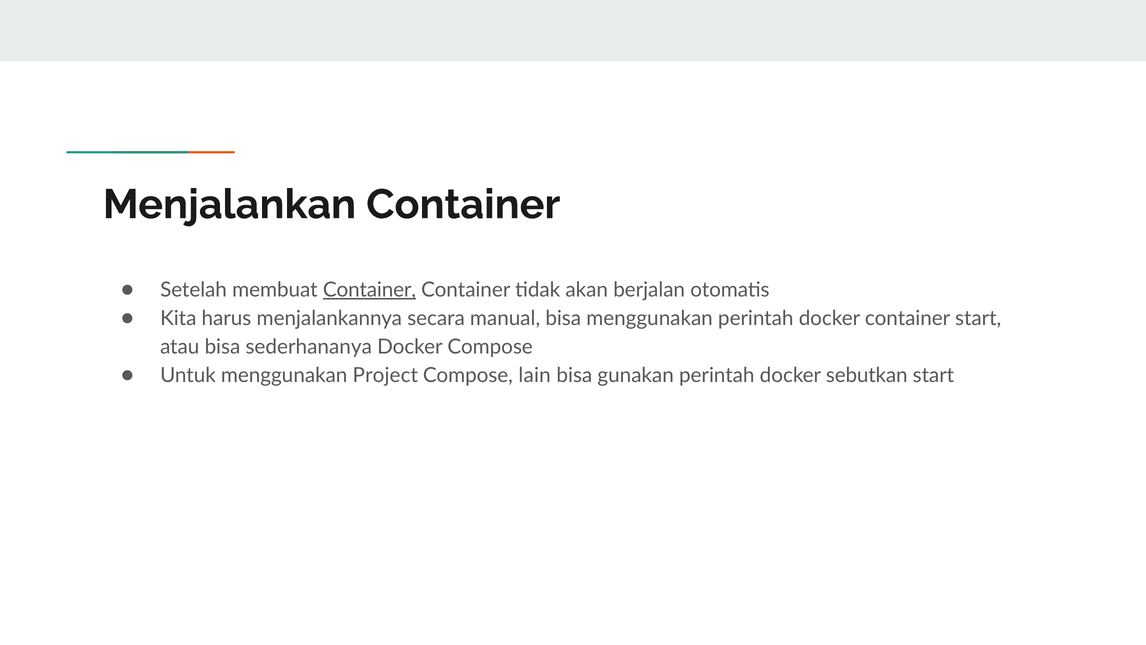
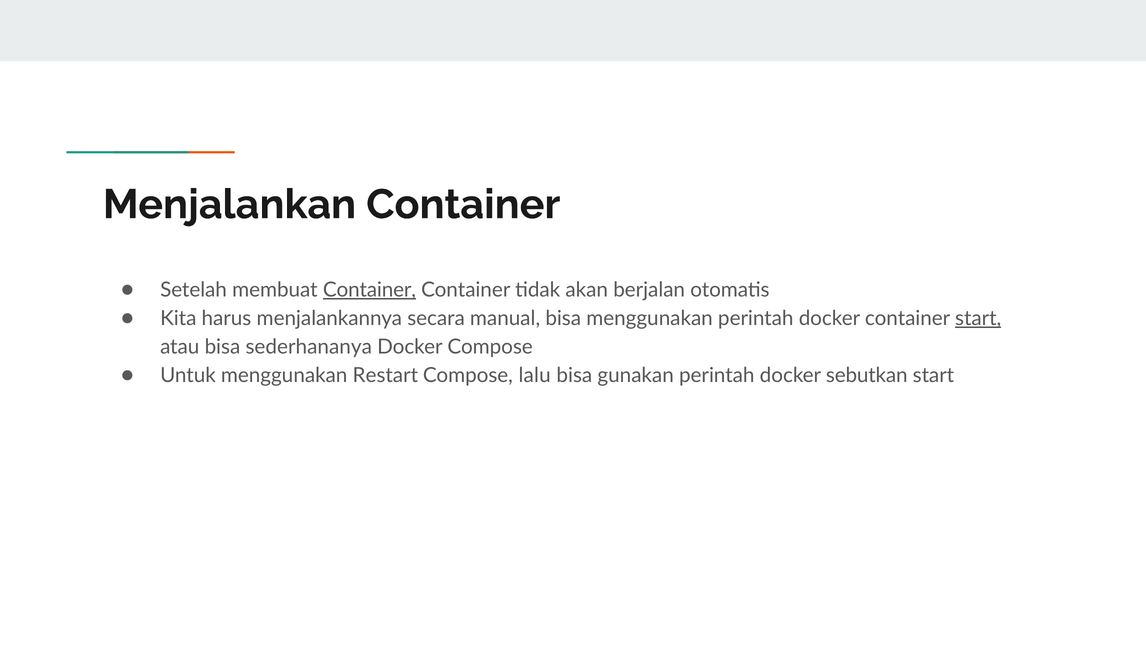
start at (978, 318) underline: none -> present
Project: Project -> Restart
lain: lain -> lalu
